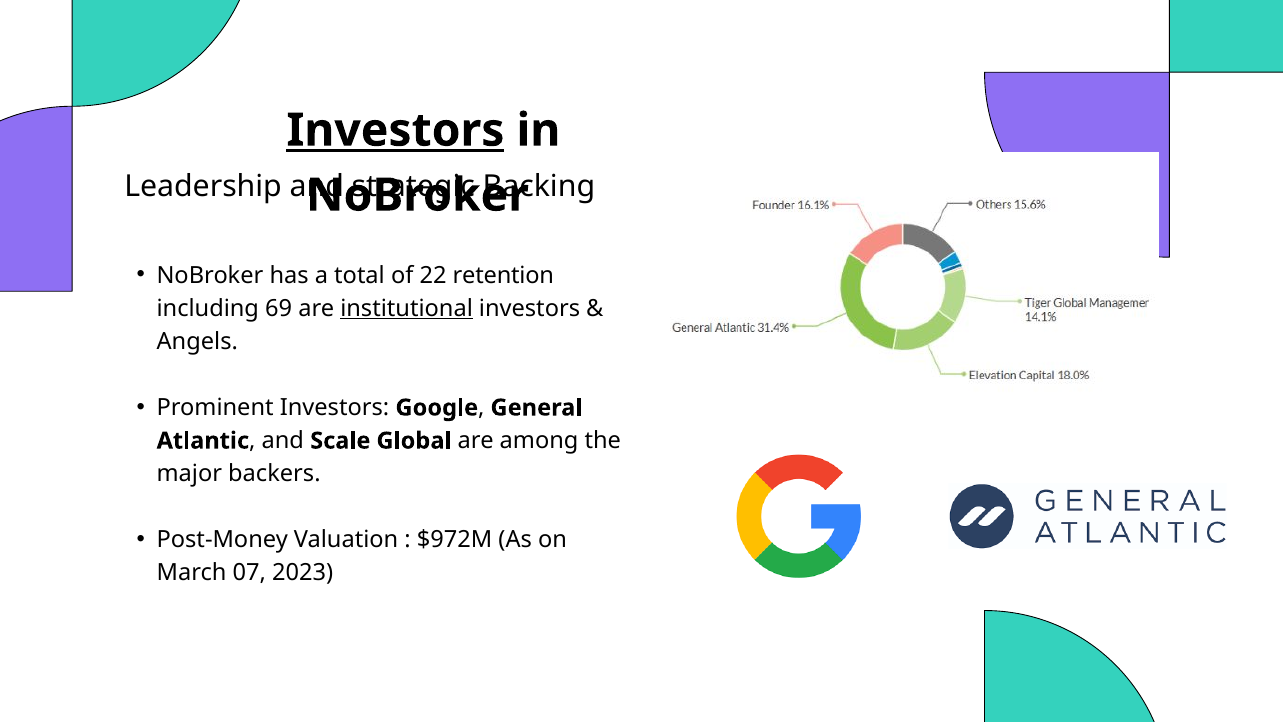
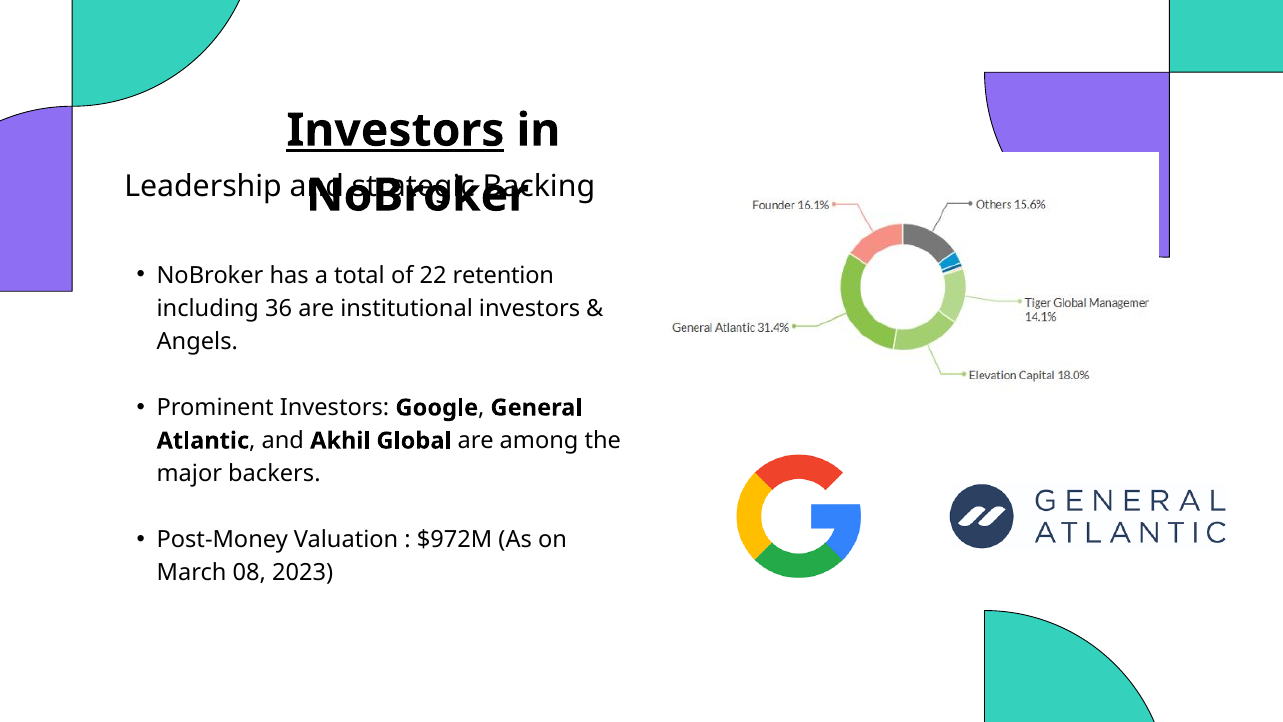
69: 69 -> 36
institutional underline: present -> none
Scale: Scale -> Akhil
07: 07 -> 08
